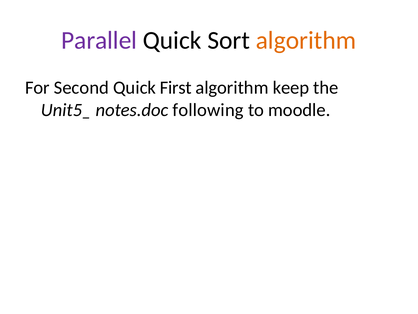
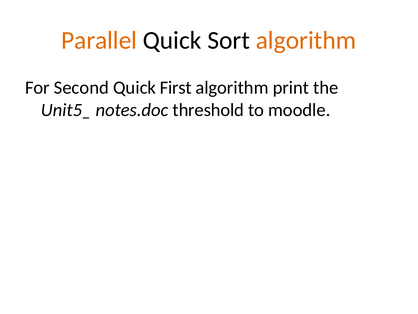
Parallel colour: purple -> orange
keep: keep -> print
following: following -> threshold
